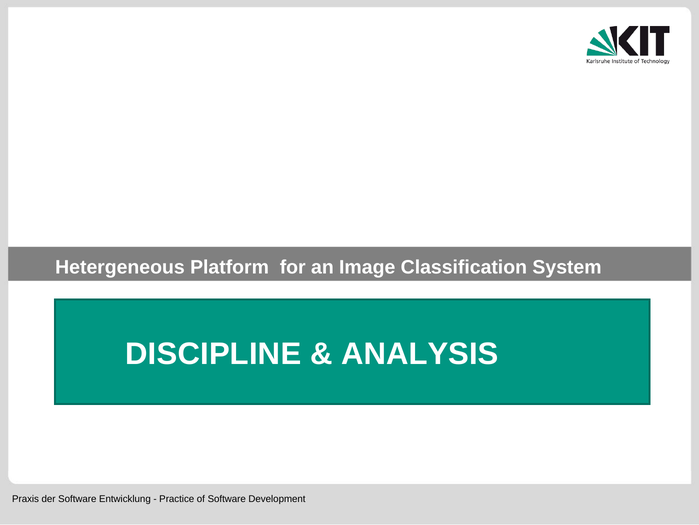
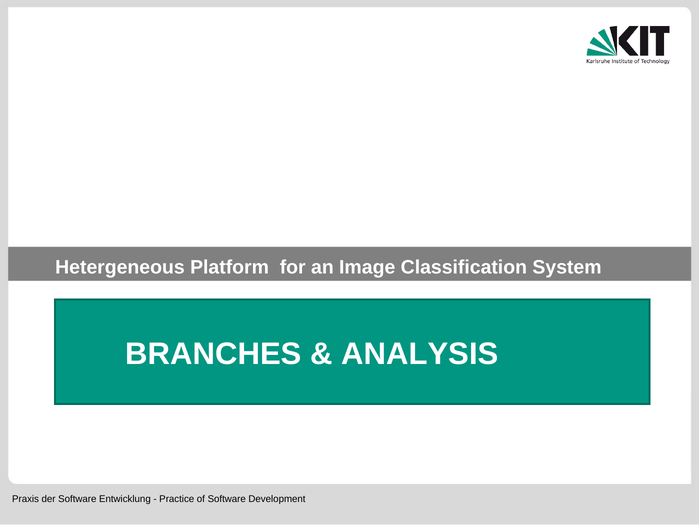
DISCIPLINE: DISCIPLINE -> BRANCHES
